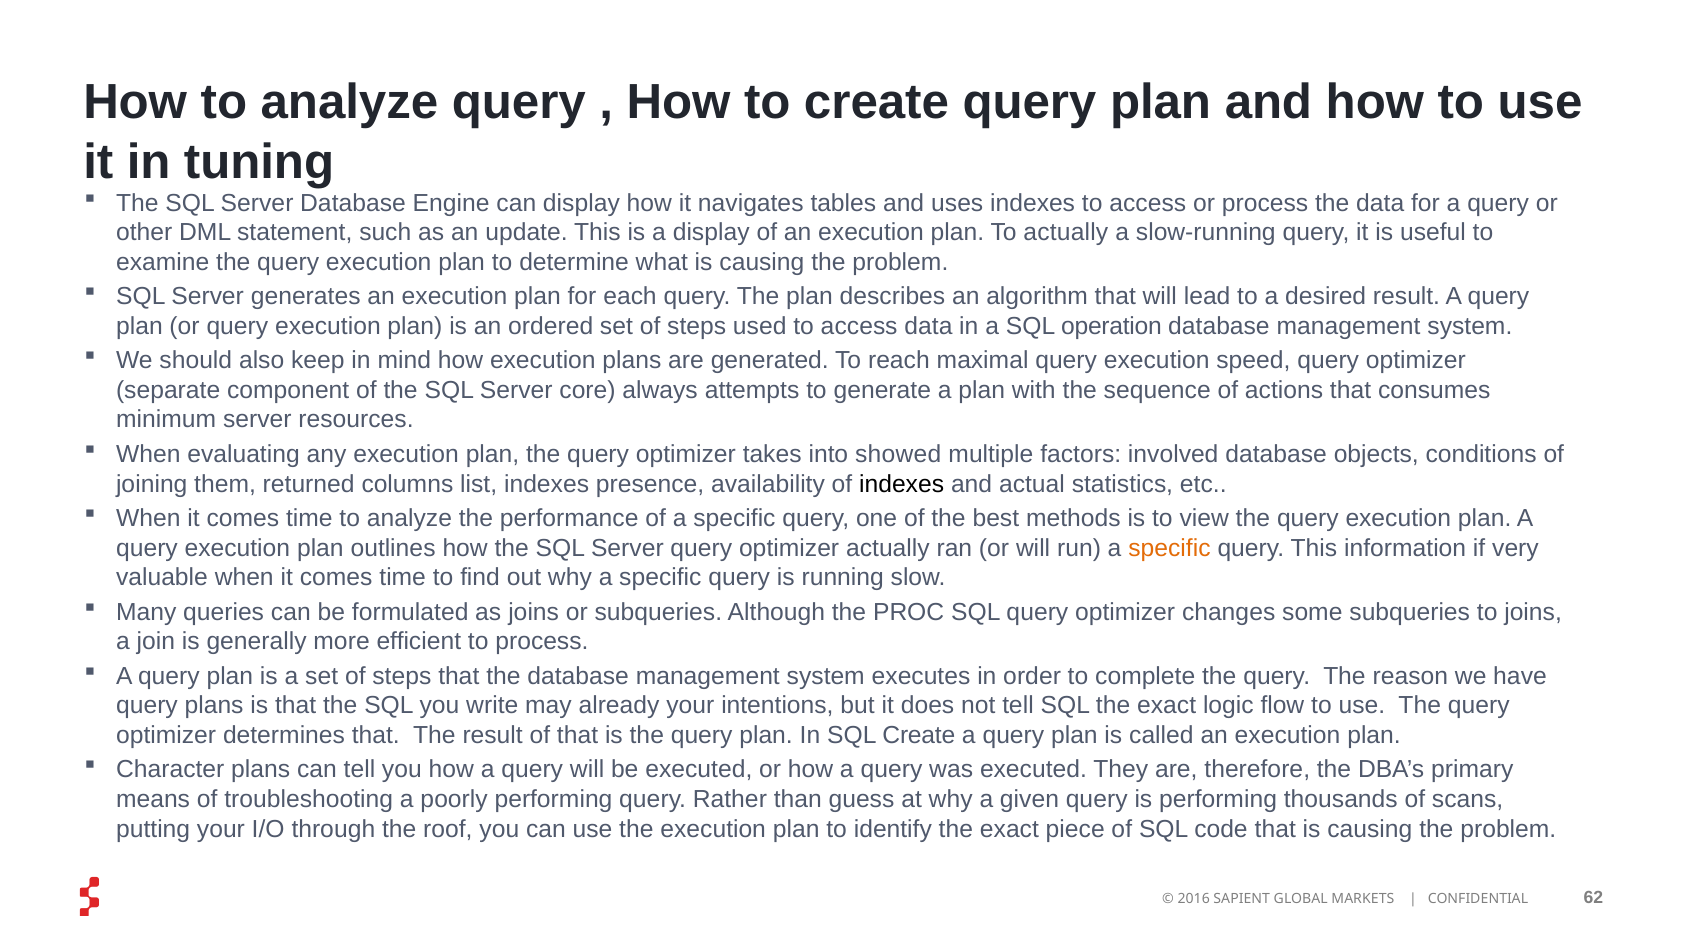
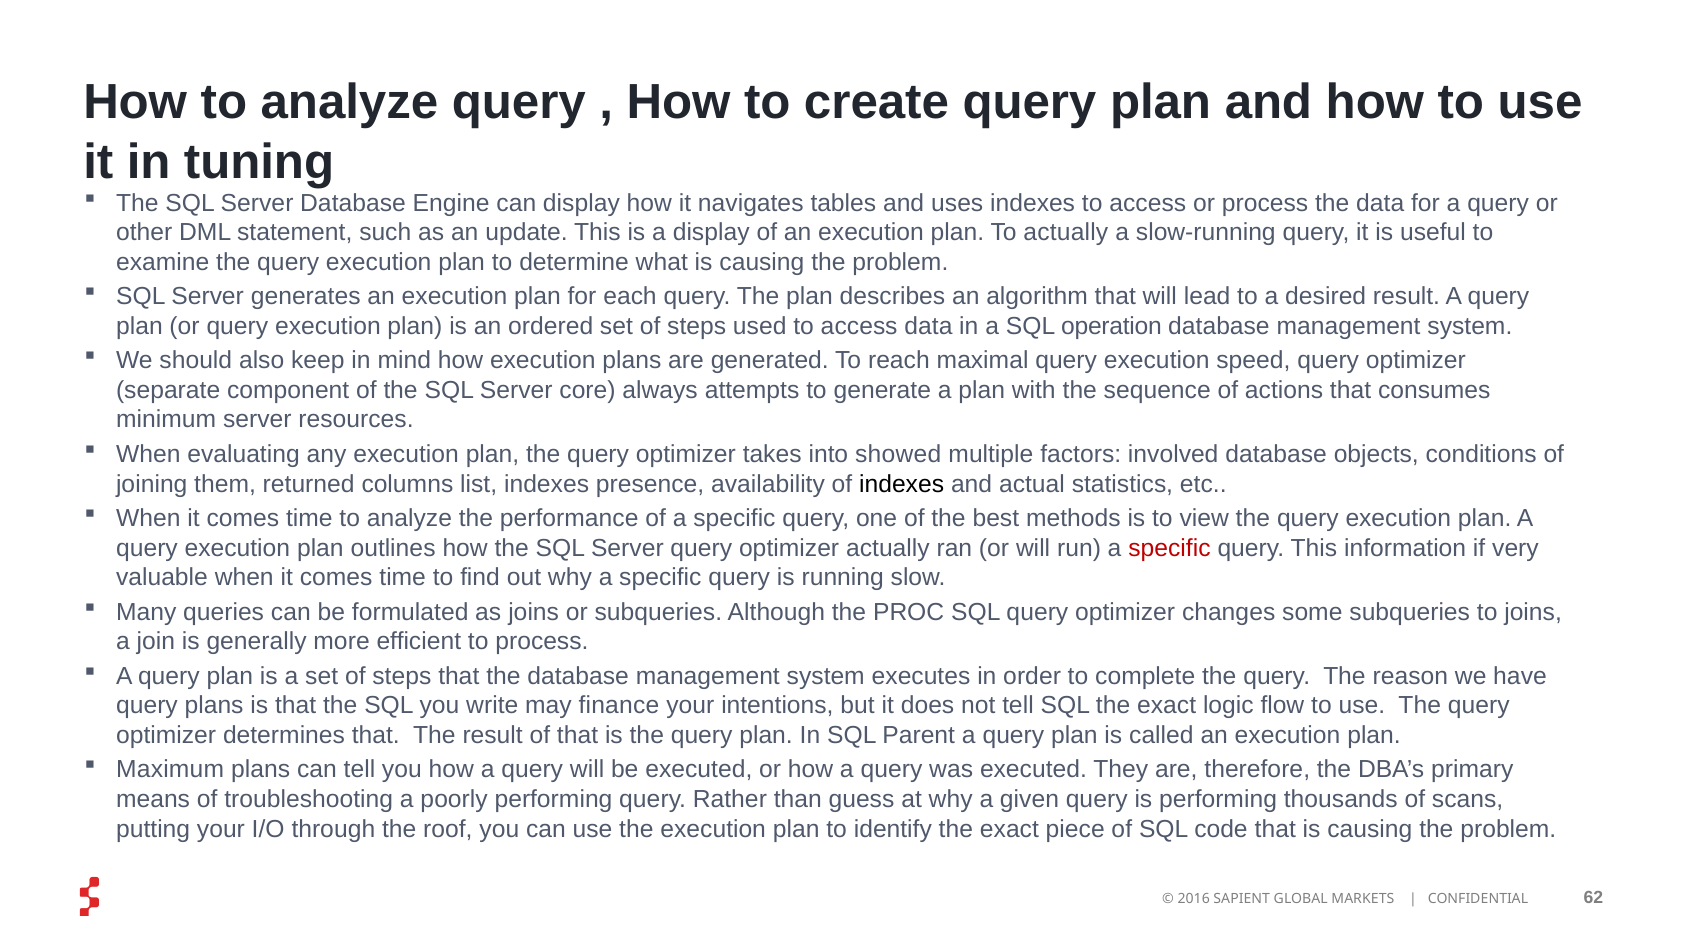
specific at (1170, 548) colour: orange -> red
already: already -> finance
SQL Create: Create -> Parent
Character: Character -> Maximum
